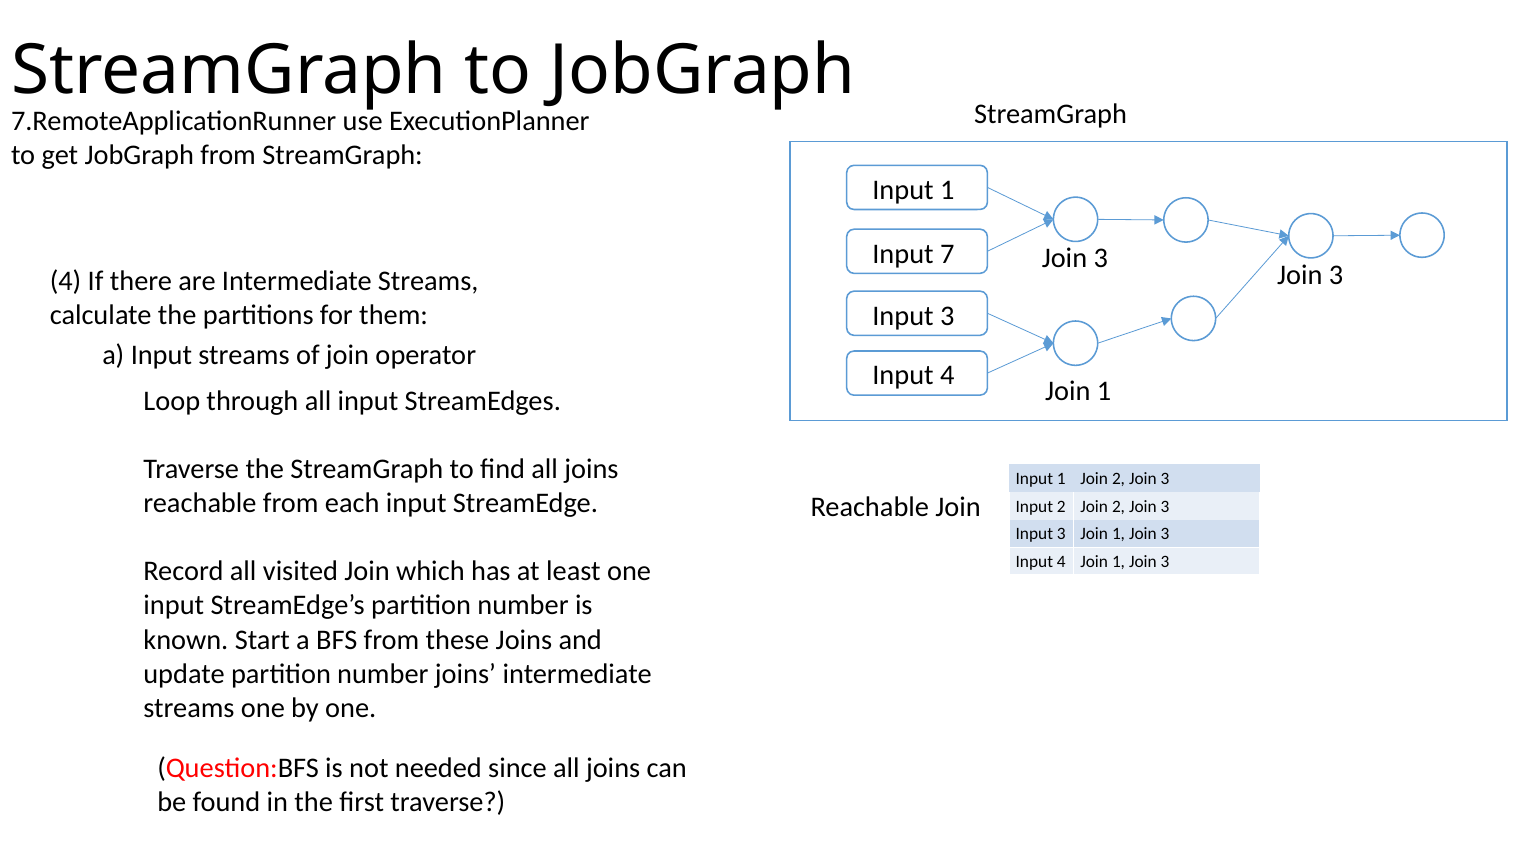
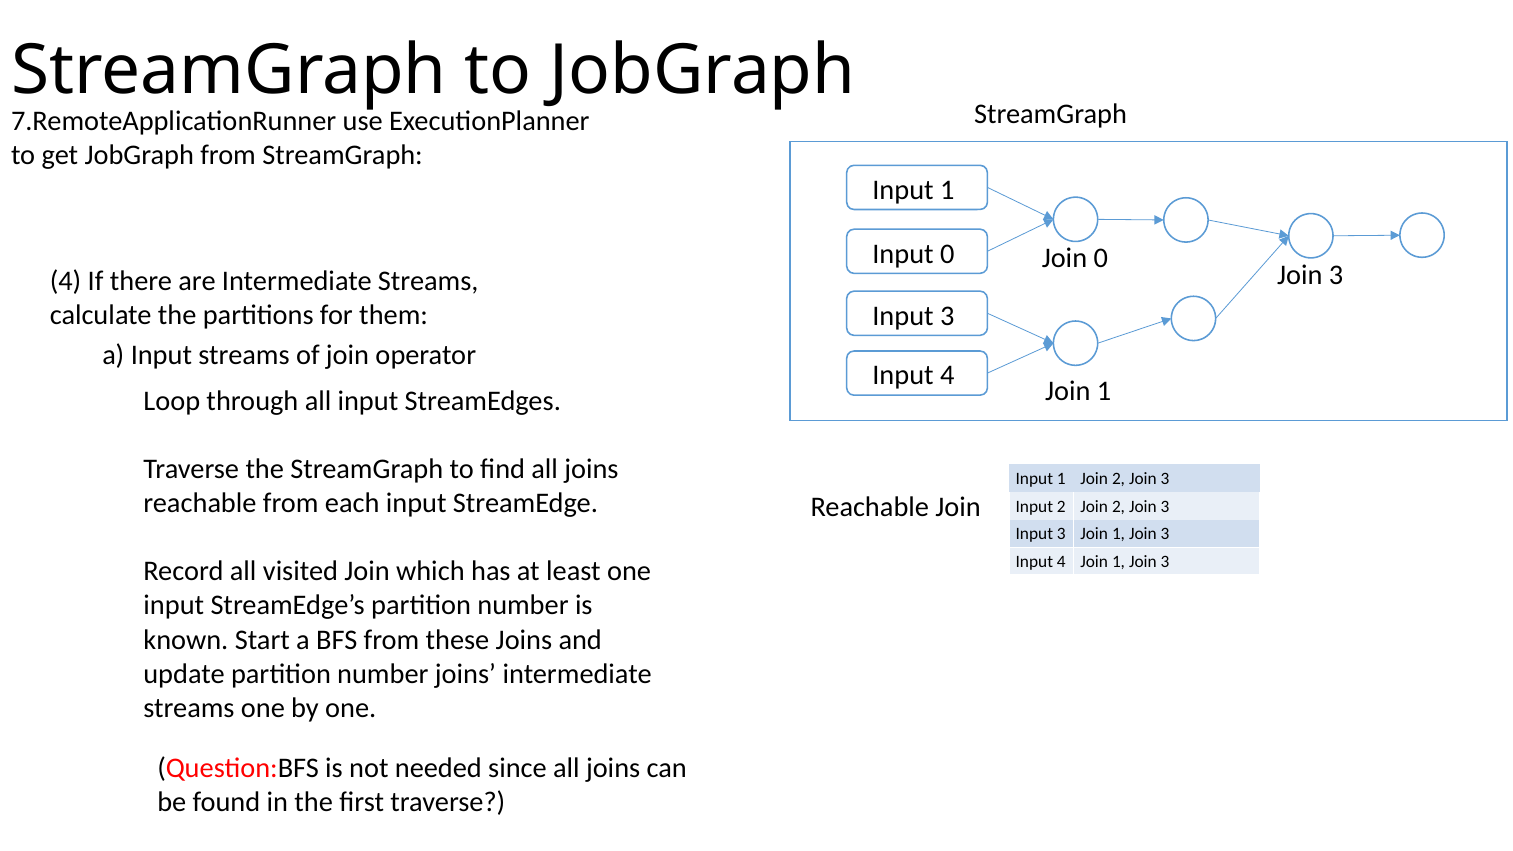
Input 7: 7 -> 0
3 at (1101, 258): 3 -> 0
